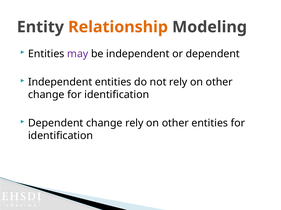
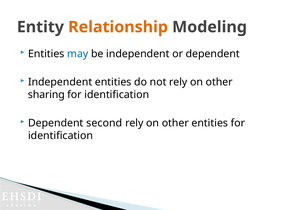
may colour: purple -> blue
change at (46, 95): change -> sharing
Dependent change: change -> second
